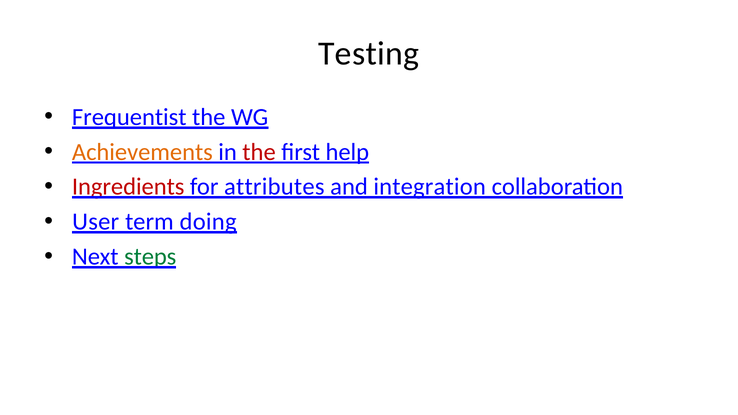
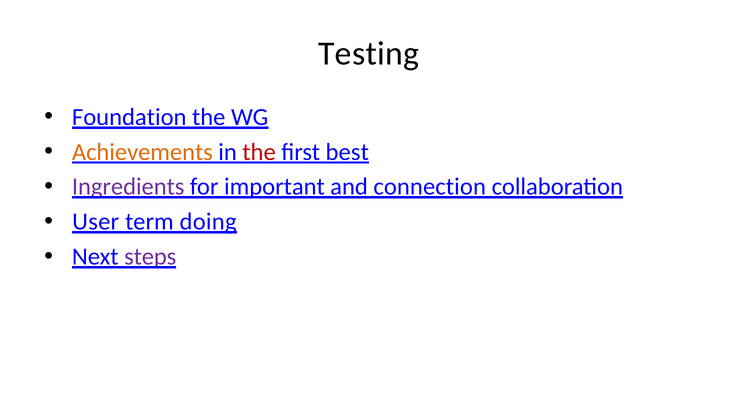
Frequentist: Frequentist -> Foundation
help: help -> best
Ingredients colour: red -> purple
attributes: attributes -> important
integration: integration -> connection
steps colour: green -> purple
